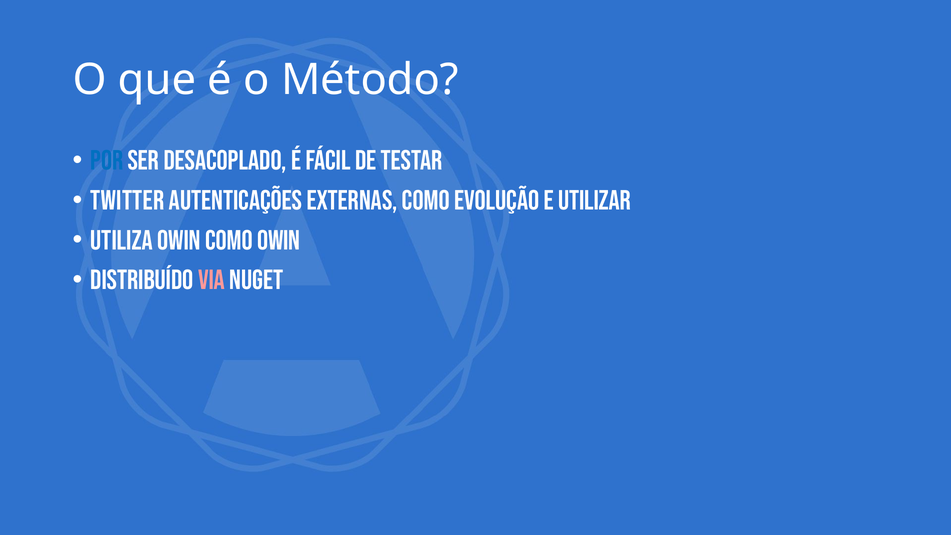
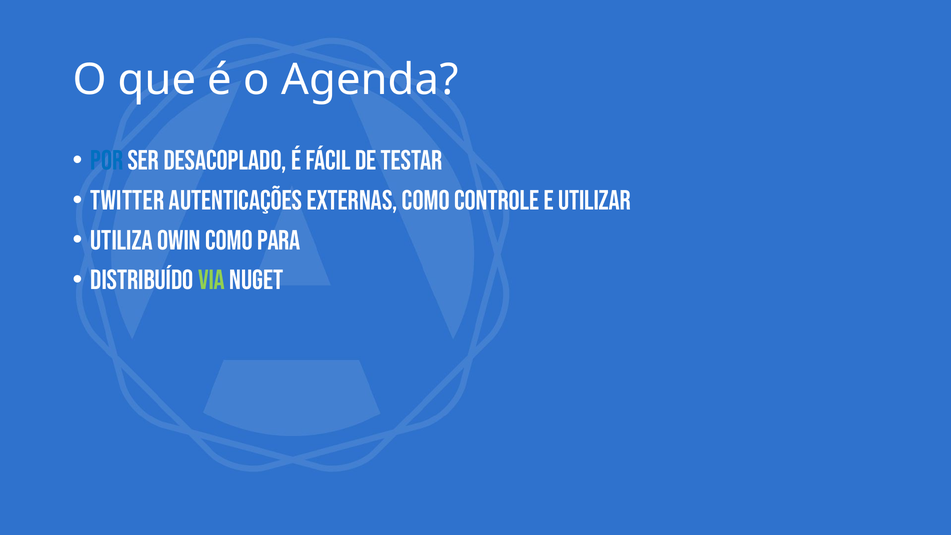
Método: Método -> Agenda
evolução: evolução -> controle
como owin: owin -> para
via colour: pink -> light green
